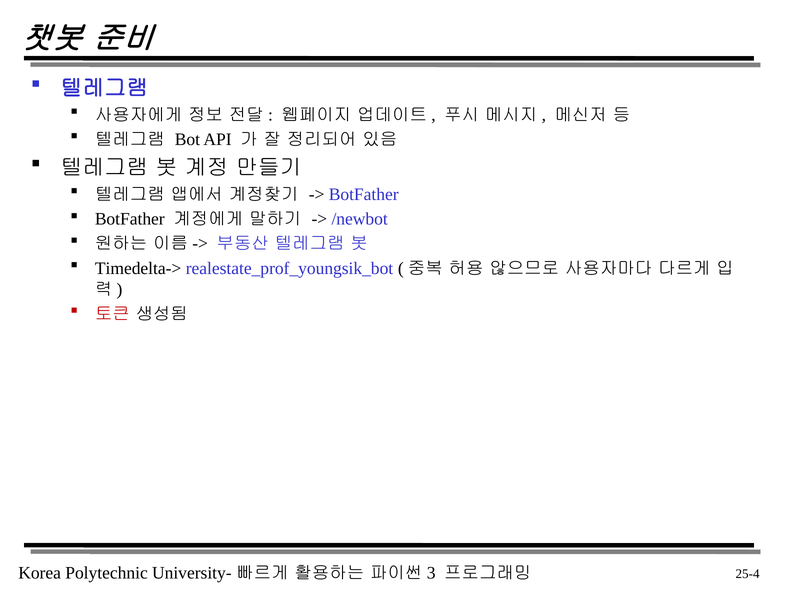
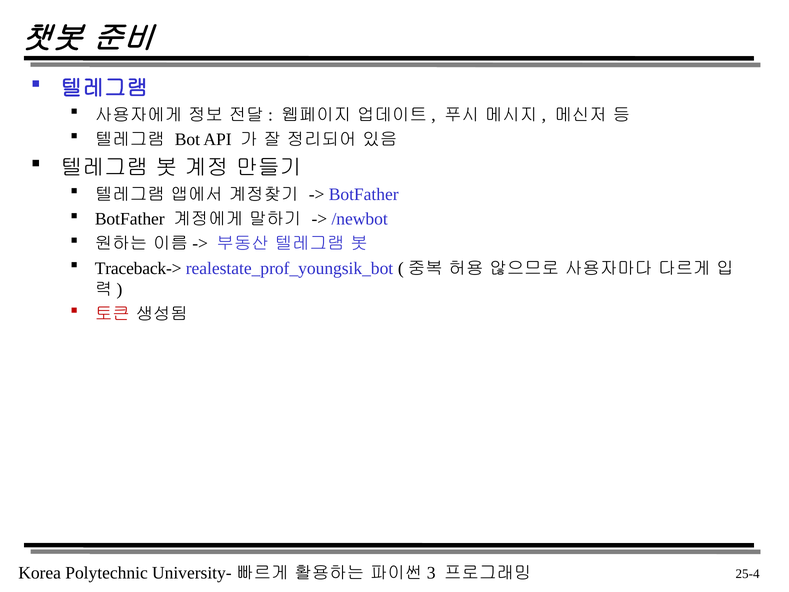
Timedelta->: Timedelta-> -> Traceback->
